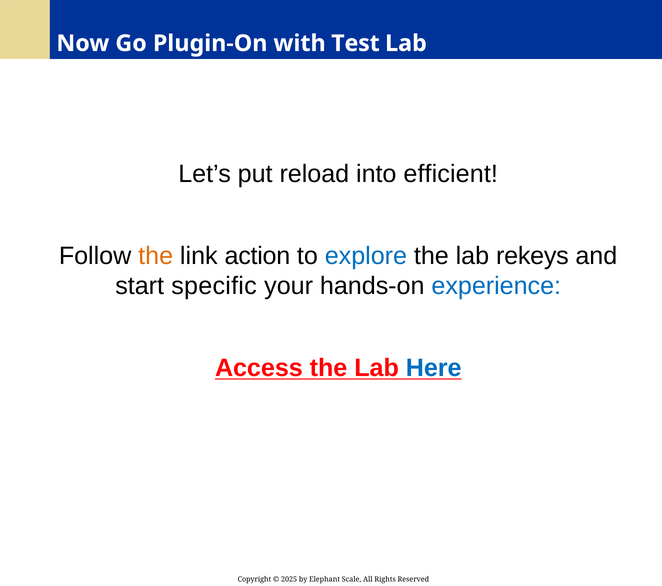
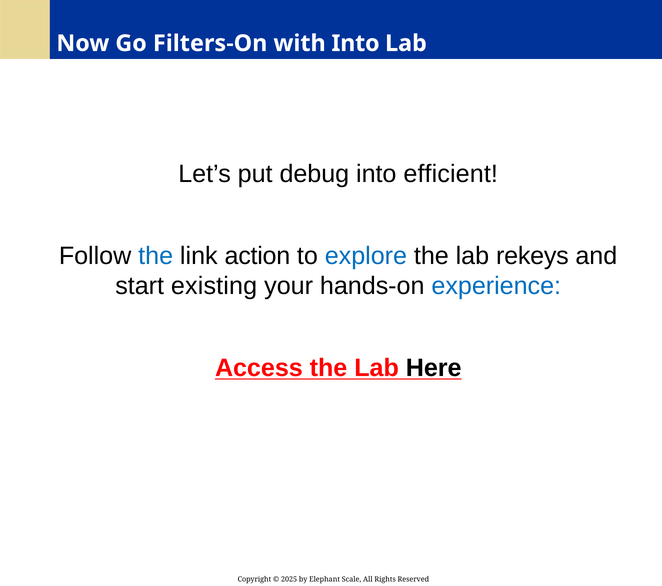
Plugin-On: Plugin-On -> Filters-On
with Test: Test -> Into
reload: reload -> debug
the at (156, 256) colour: orange -> blue
specific: specific -> existing
Here colour: blue -> black
